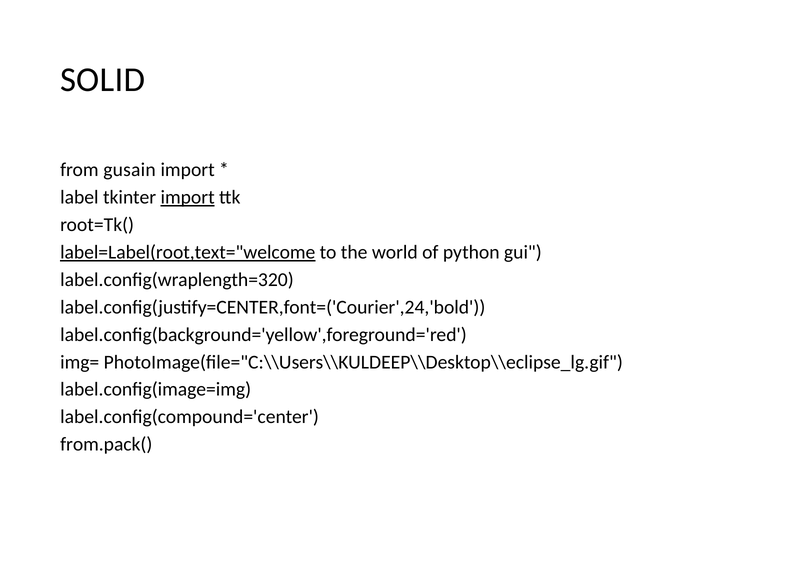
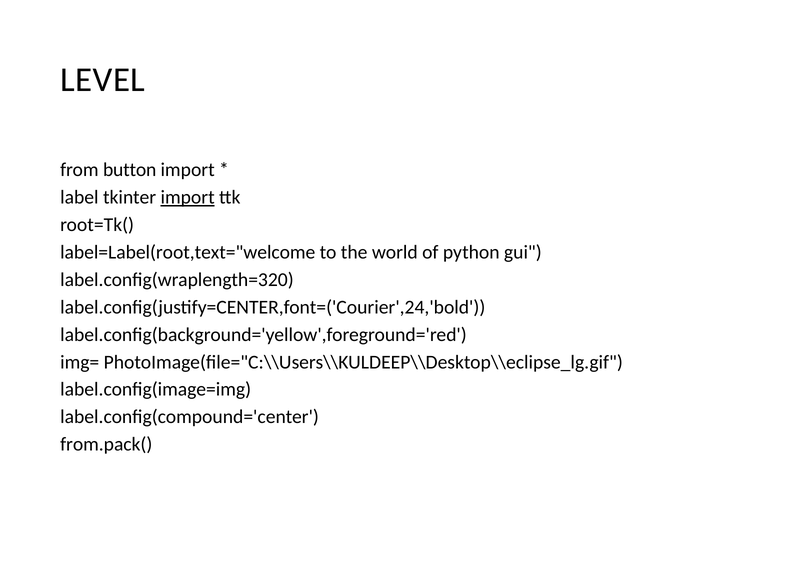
SOLID: SOLID -> LEVEL
gusain: gusain -> button
label=Label(root,text="welcome underline: present -> none
